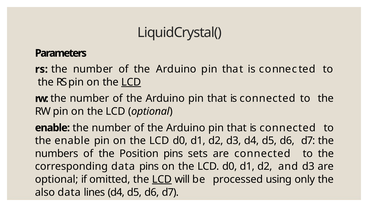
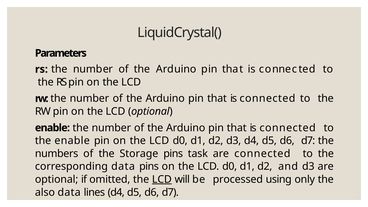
LCD at (131, 82) underline: present -> none
Position: Position -> Storage
sets: sets -> task
